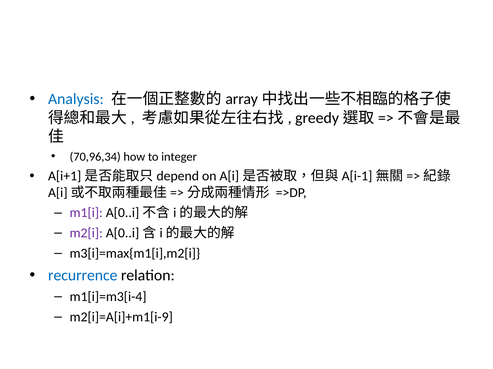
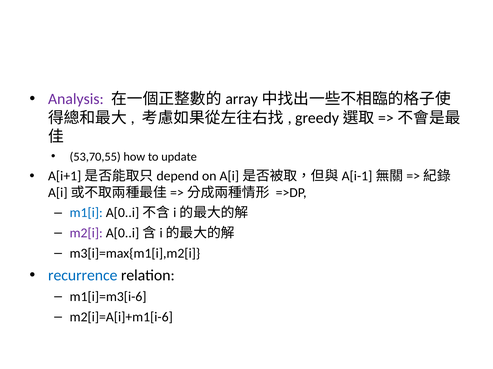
Analysis colour: blue -> purple
70,96,34: 70,96,34 -> 53,70,55
integer: integer -> update
m1[i colour: purple -> blue
m1[i]=m3[i-4: m1[i]=m3[i-4 -> m1[i]=m3[i-6
m2[i]=A[i]+m1[i-9: m2[i]=A[i]+m1[i-9 -> m2[i]=A[i]+m1[i-6
